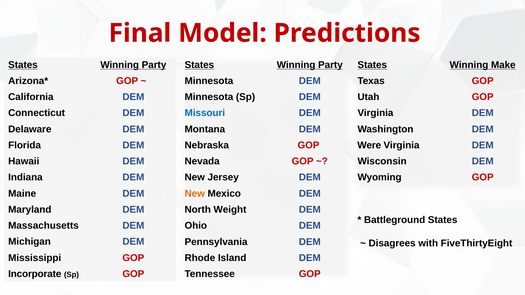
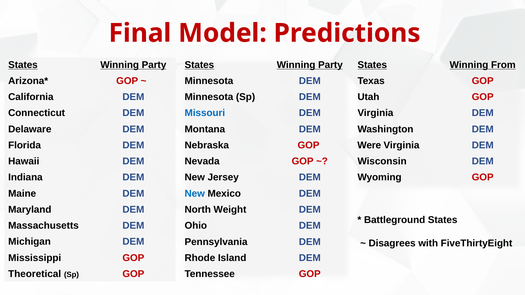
Make: Make -> From
New at (195, 194) colour: orange -> blue
Incorporate: Incorporate -> Theoretical
